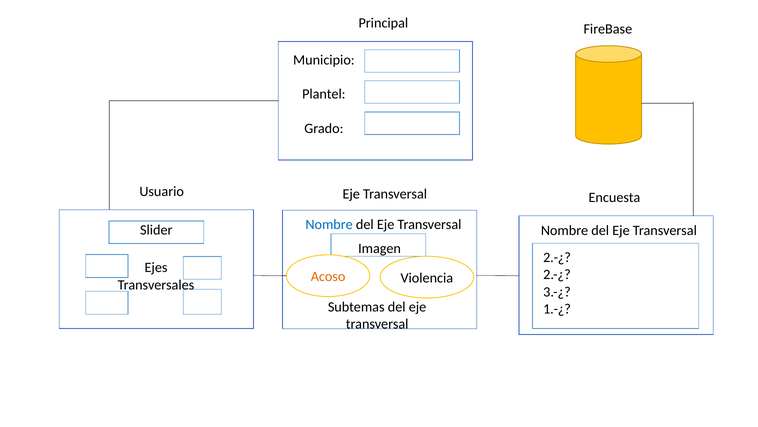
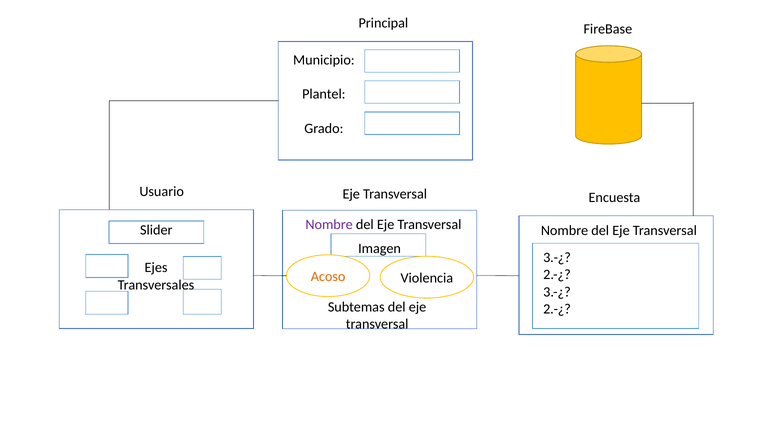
Nombre at (329, 224) colour: blue -> purple
2.-¿ at (557, 257): 2.-¿ -> 3.-¿
1.-¿ at (557, 308): 1.-¿ -> 2.-¿
